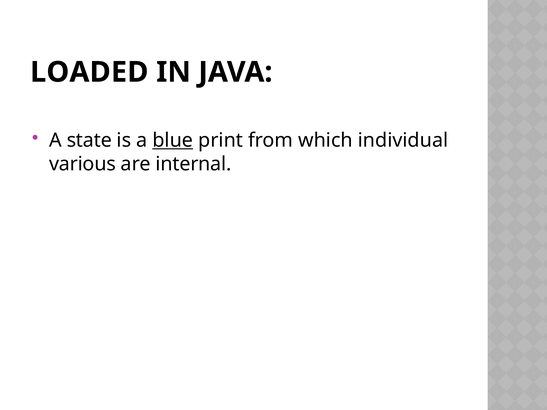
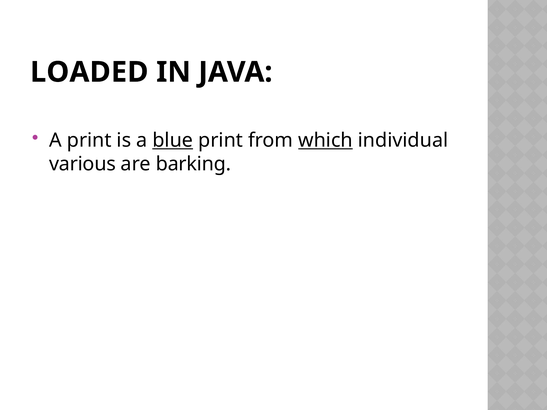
A state: state -> print
which underline: none -> present
internal: internal -> barking
